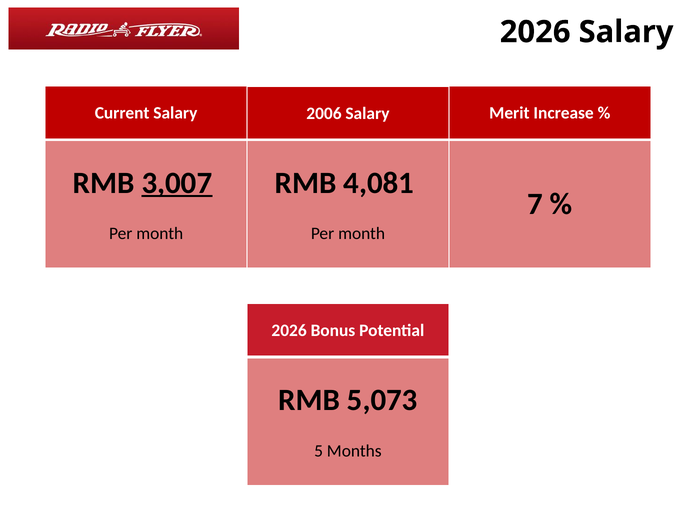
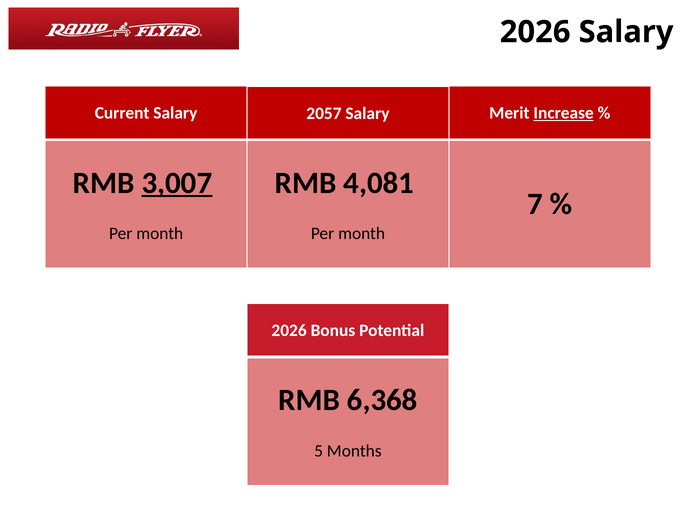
Increase underline: none -> present
2006: 2006 -> 2057
5,073: 5,073 -> 6,368
